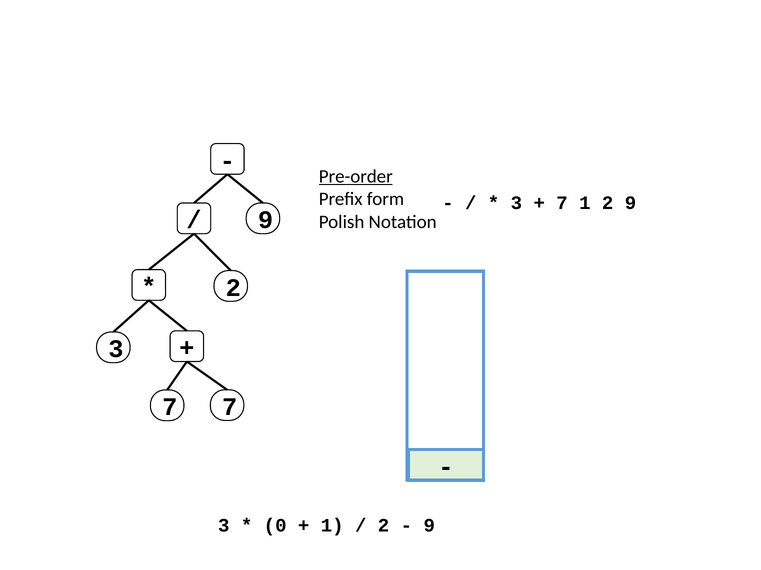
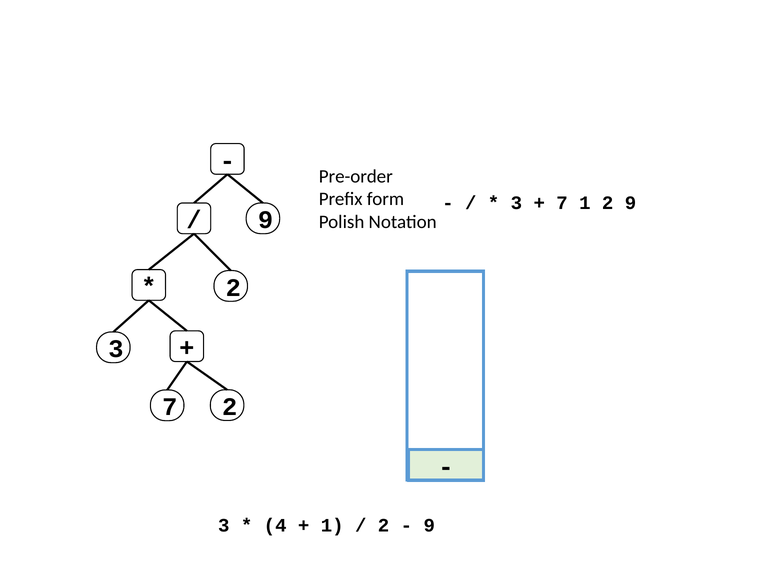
Pre-order underline: present -> none
7 7: 7 -> 2
0: 0 -> 4
